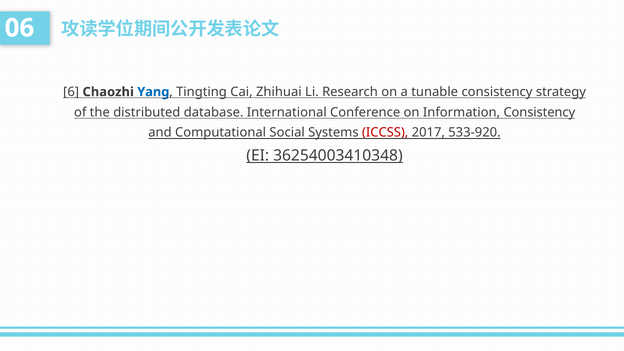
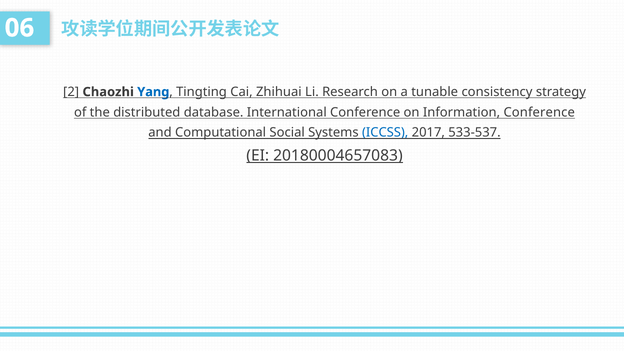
6: 6 -> 2
Information Consistency: Consistency -> Conference
ICCSS colour: red -> blue
533-920: 533-920 -> 533-537
36254003410348: 36254003410348 -> 20180004657083
